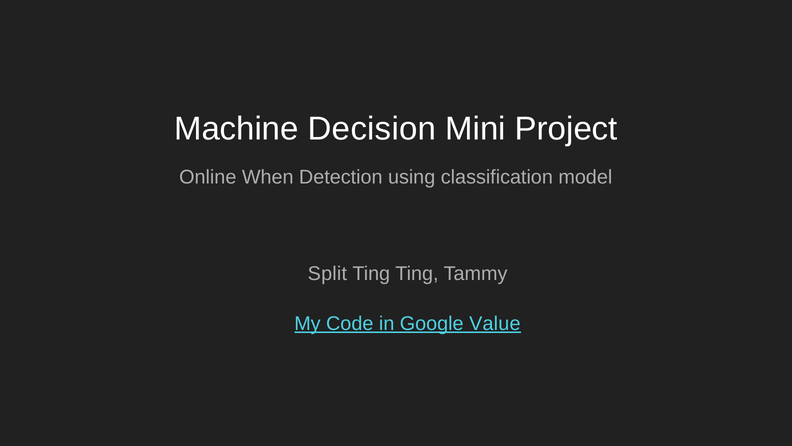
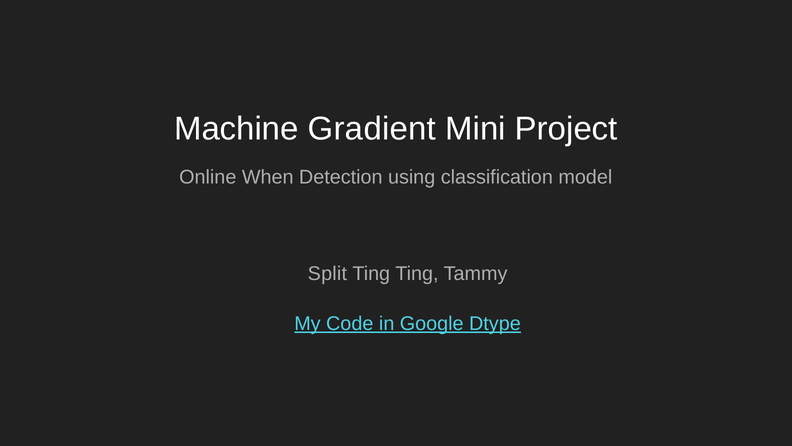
Decision: Decision -> Gradient
Value: Value -> Dtype
